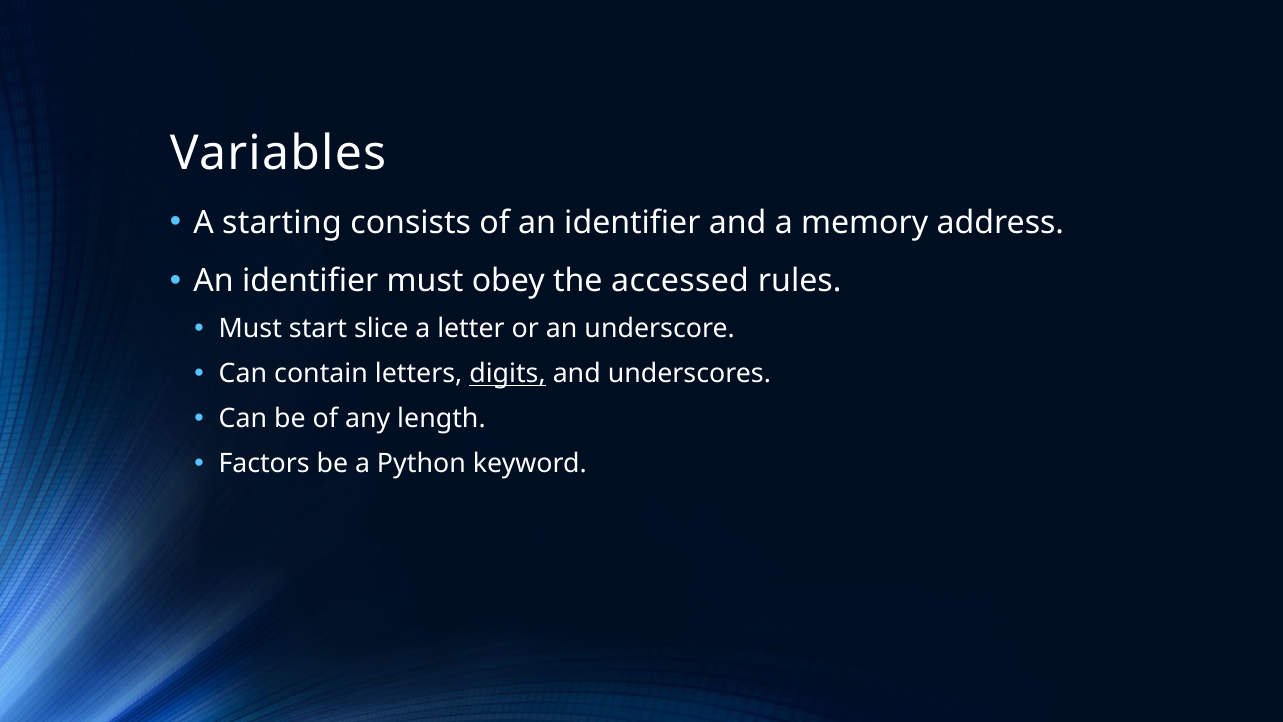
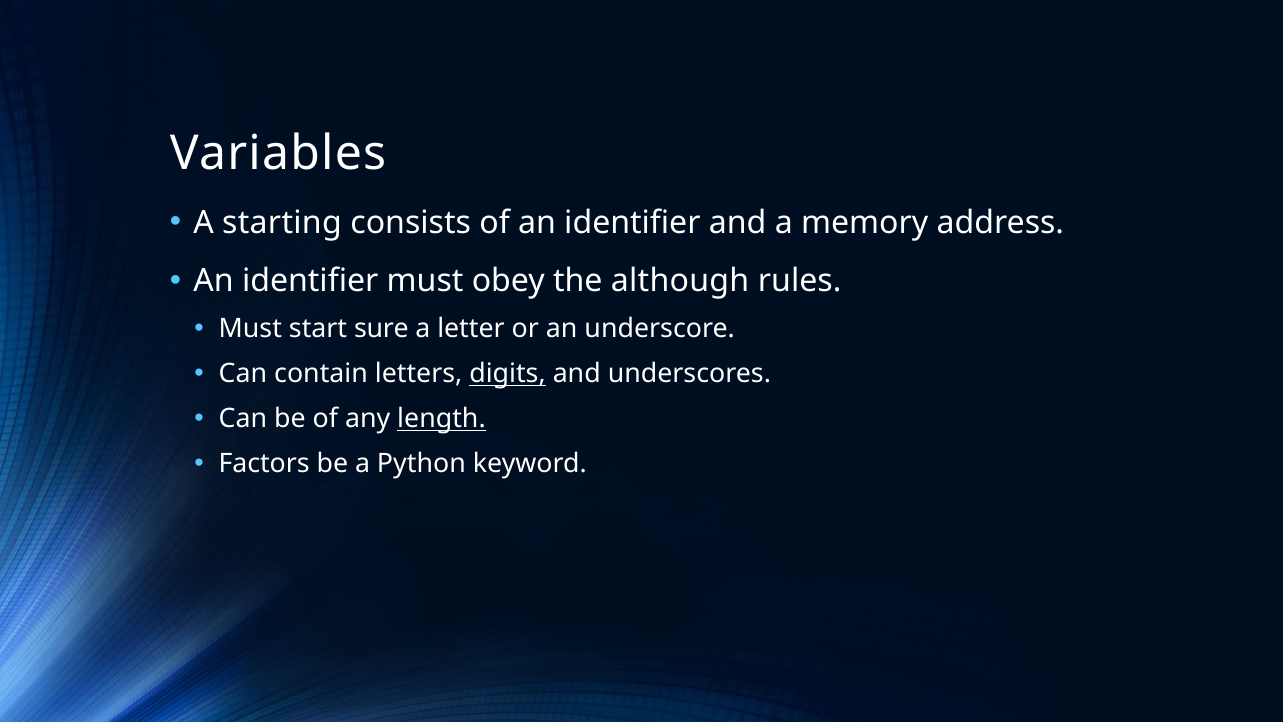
accessed: accessed -> although
slice: slice -> sure
length underline: none -> present
